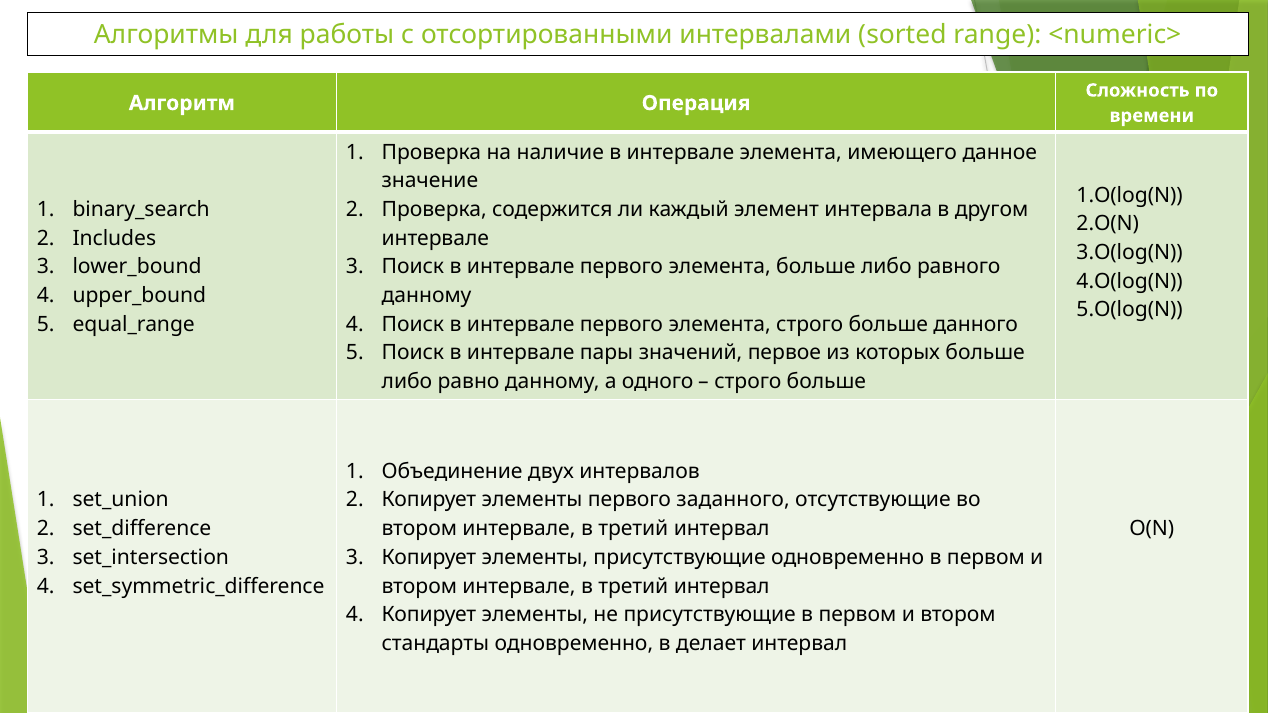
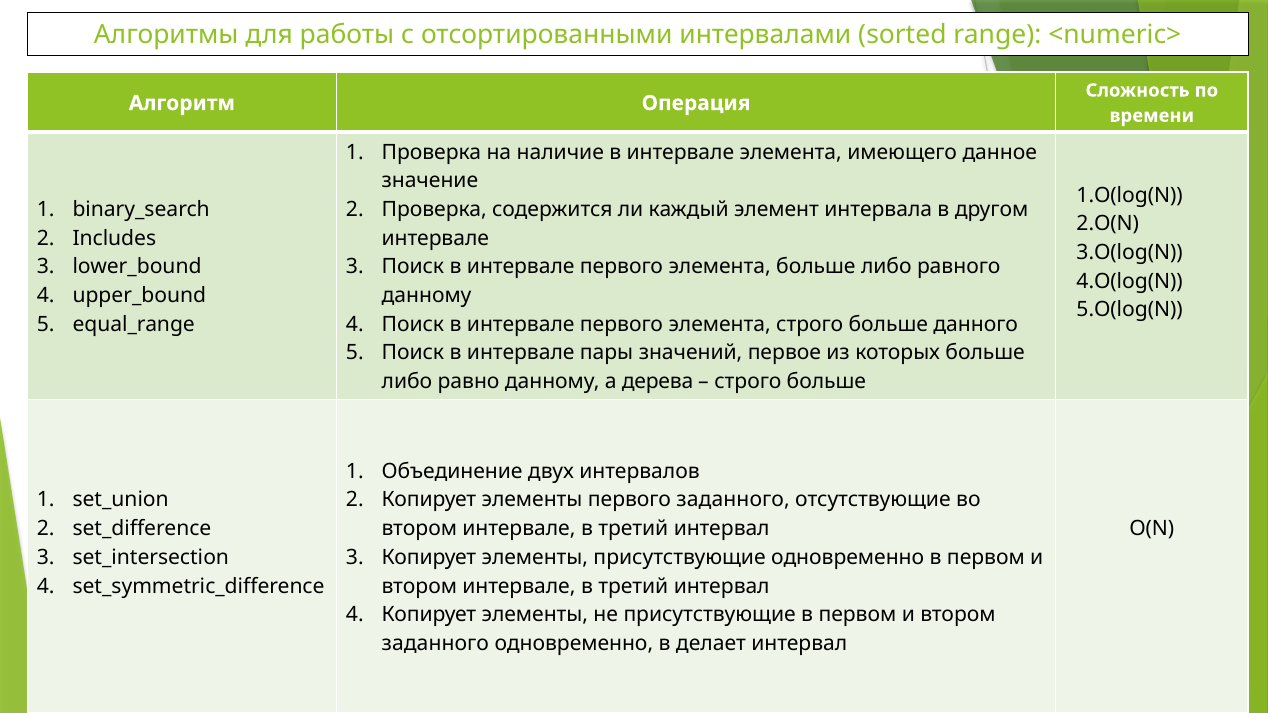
одного: одного -> дерева
стандарты at (435, 644): стандарты -> заданного
